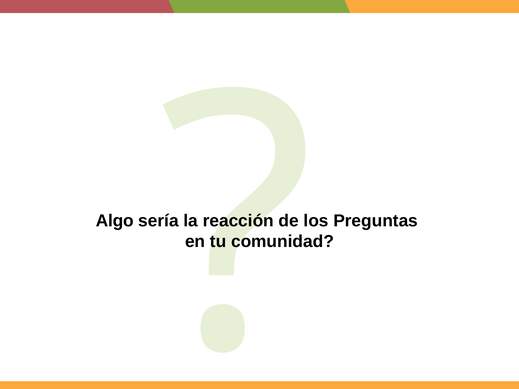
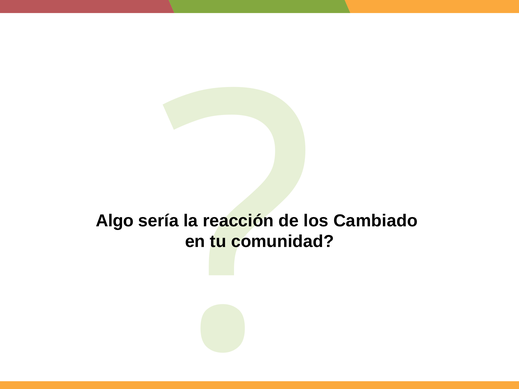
Preguntas: Preguntas -> Cambiado
